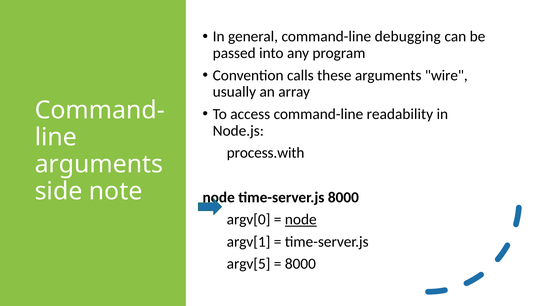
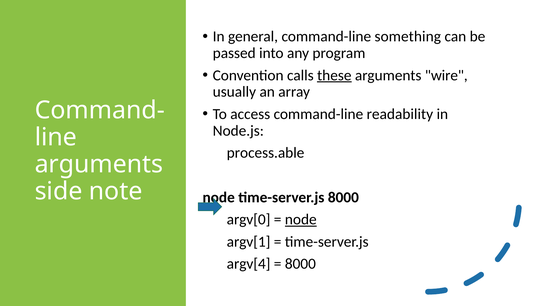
debugging: debugging -> something
these underline: none -> present
process.with: process.with -> process.able
argv[5: argv[5 -> argv[4
